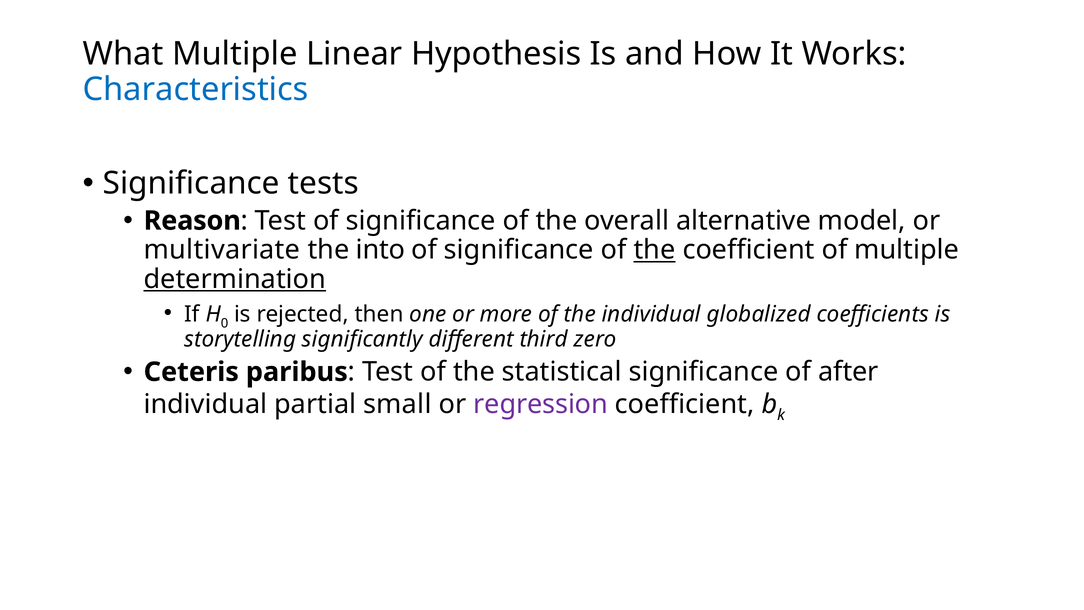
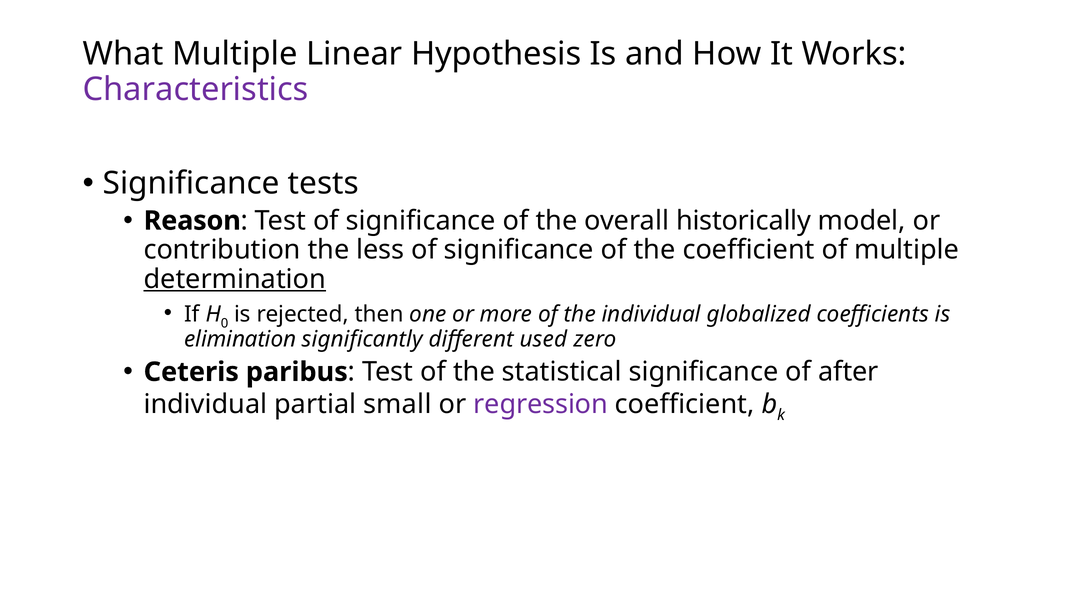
Characteristics colour: blue -> purple
alternative: alternative -> historically
multivariate: multivariate -> contribution
into: into -> less
the at (655, 250) underline: present -> none
storytelling: storytelling -> elimination
third: third -> used
